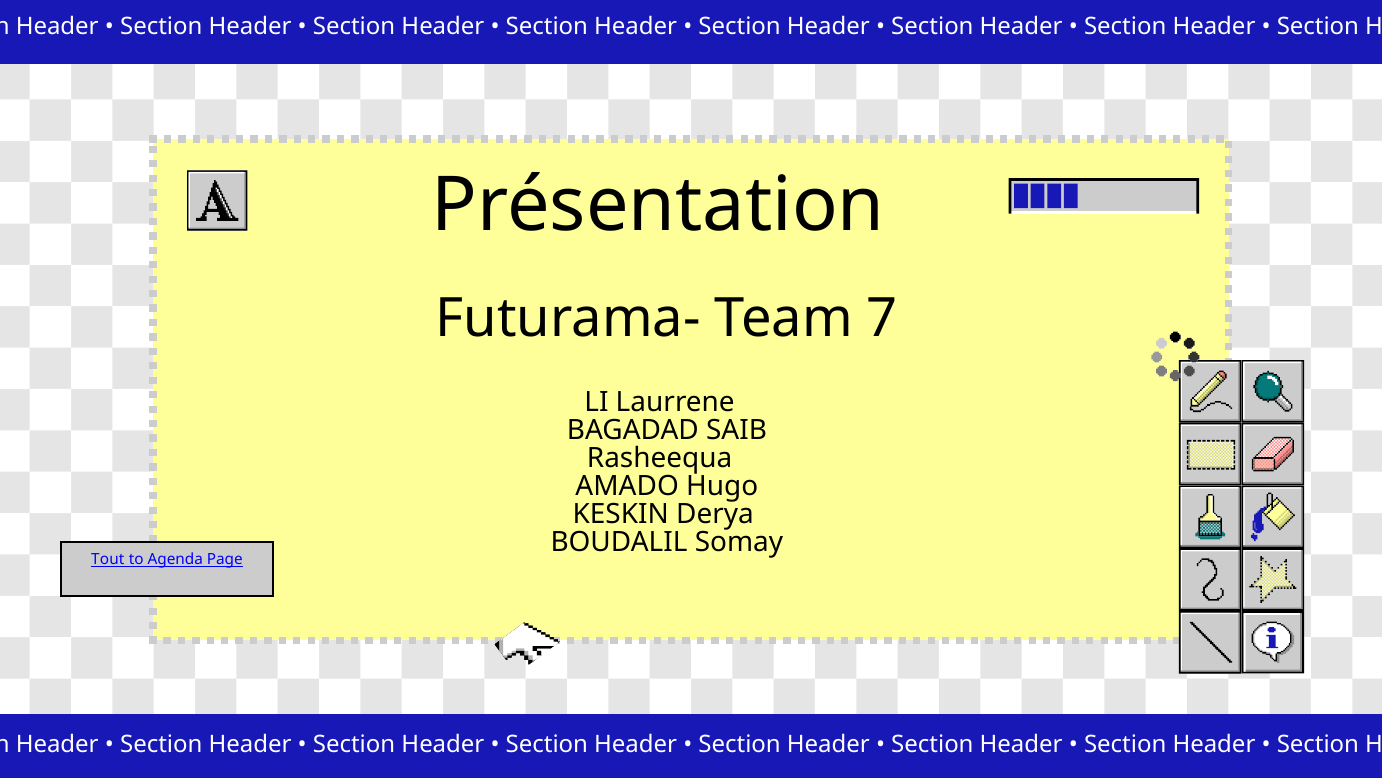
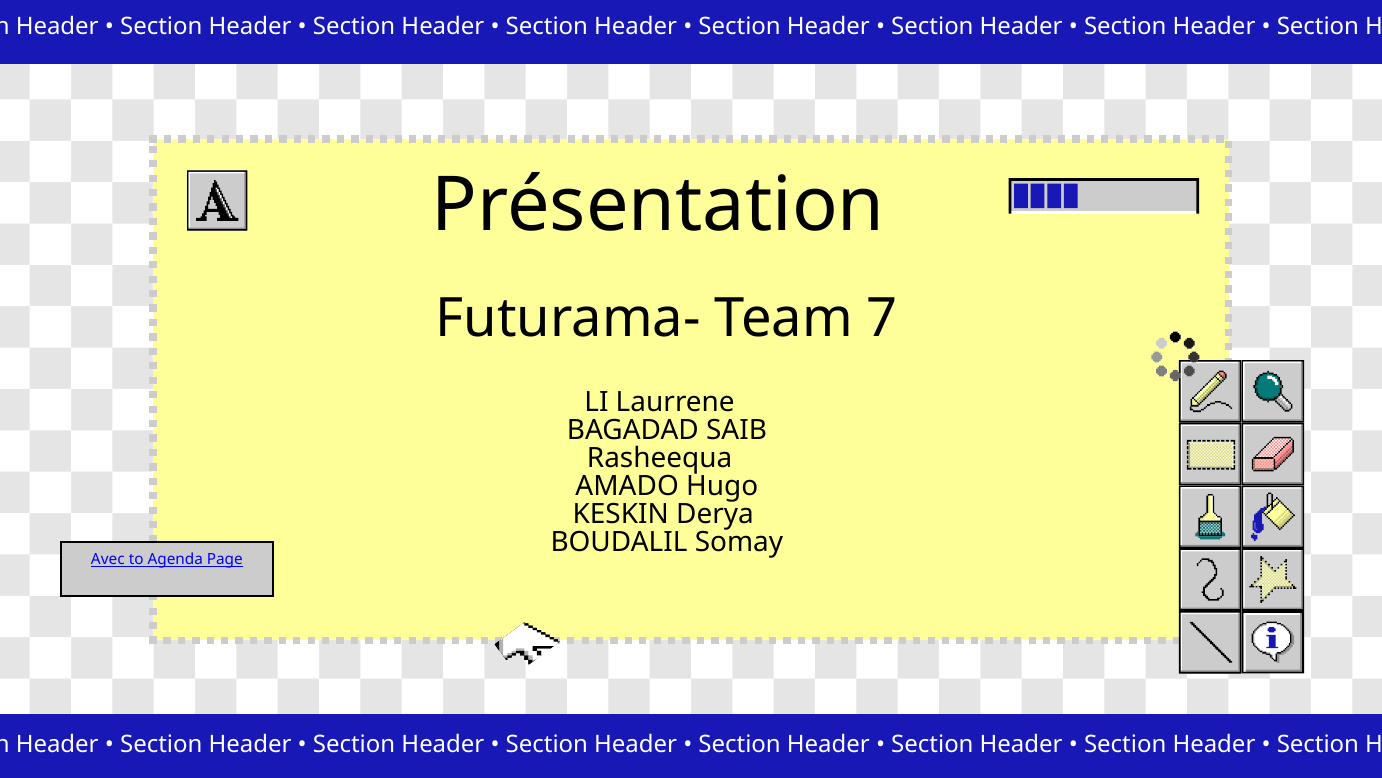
Tout: Tout -> Avec
